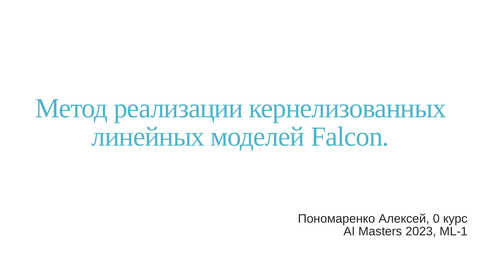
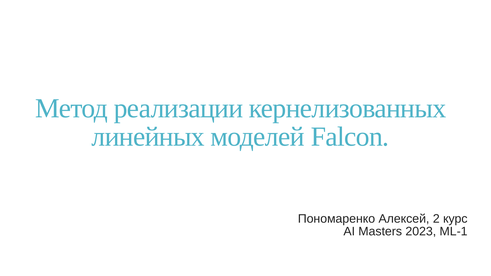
0: 0 -> 2
